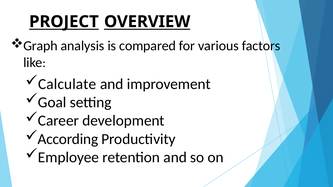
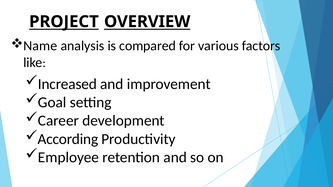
Graph: Graph -> Name
Calculate: Calculate -> Increased
